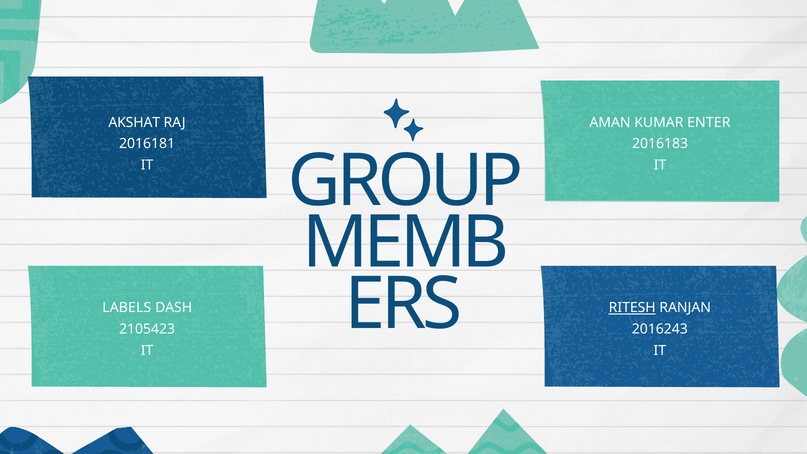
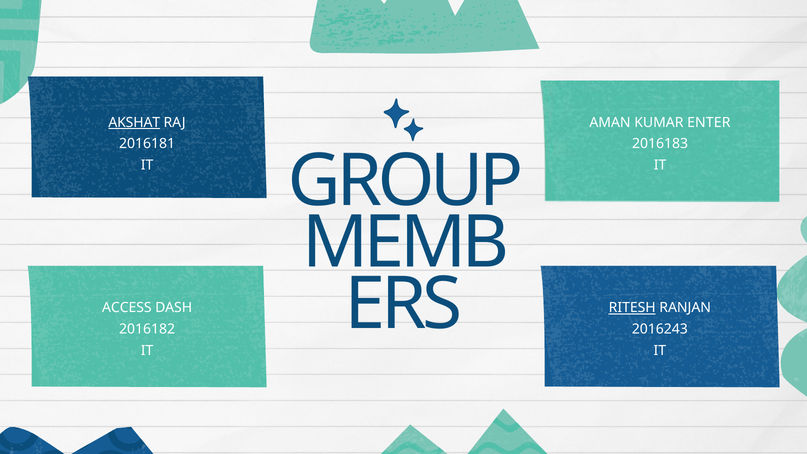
AKSHAT underline: none -> present
LABELS: LABELS -> ACCESS
2105423: 2105423 -> 2016182
